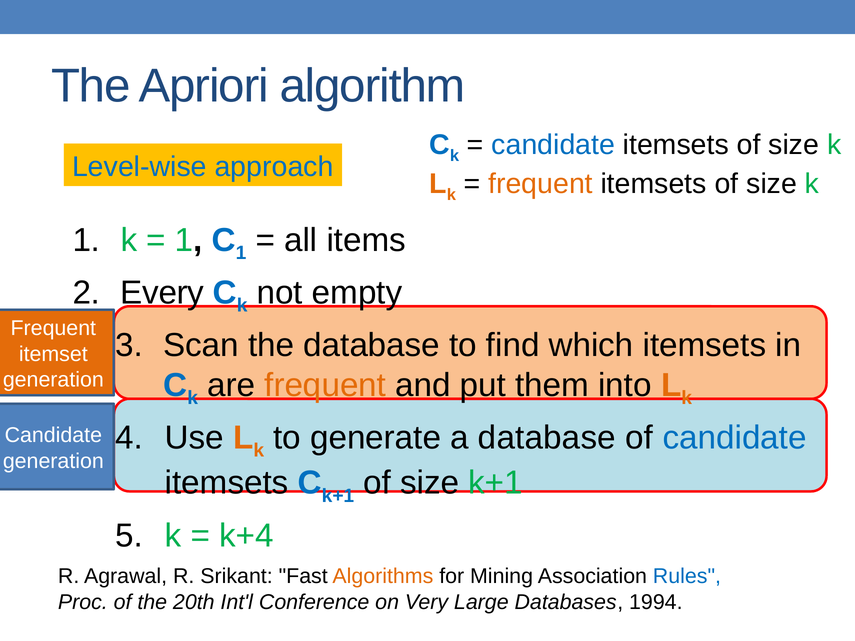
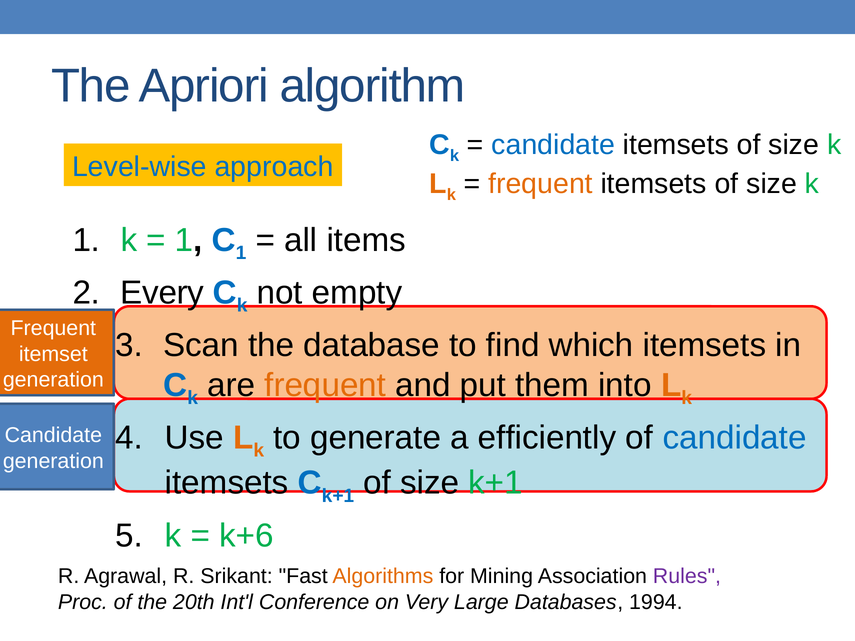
a database: database -> efficiently
k+4: k+4 -> k+6
Rules colour: blue -> purple
